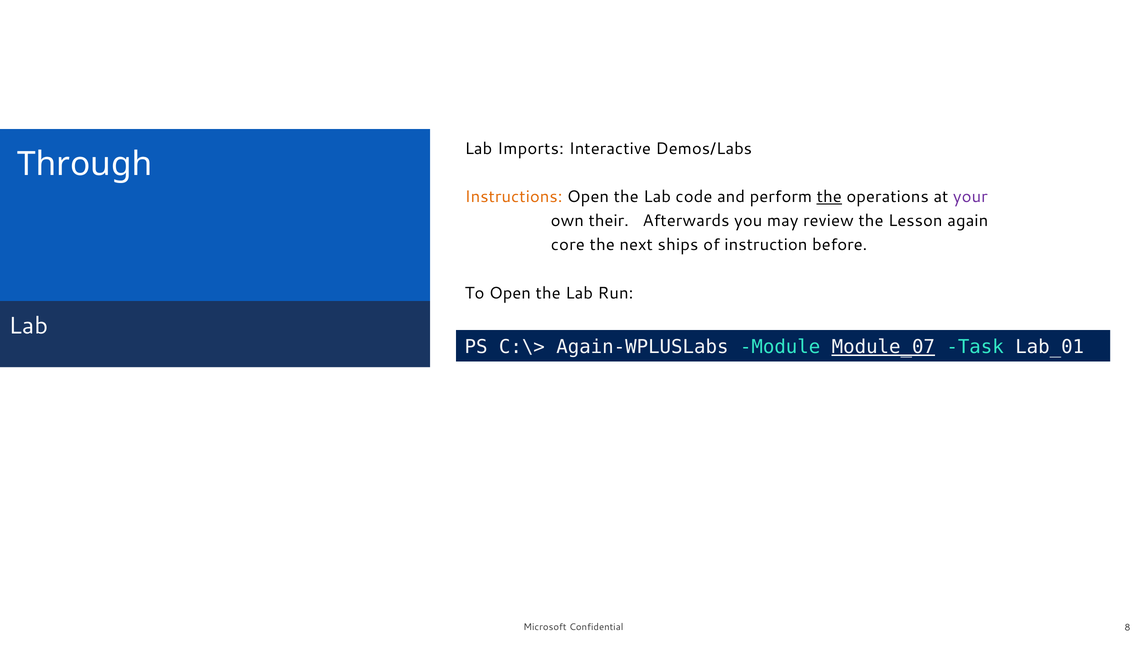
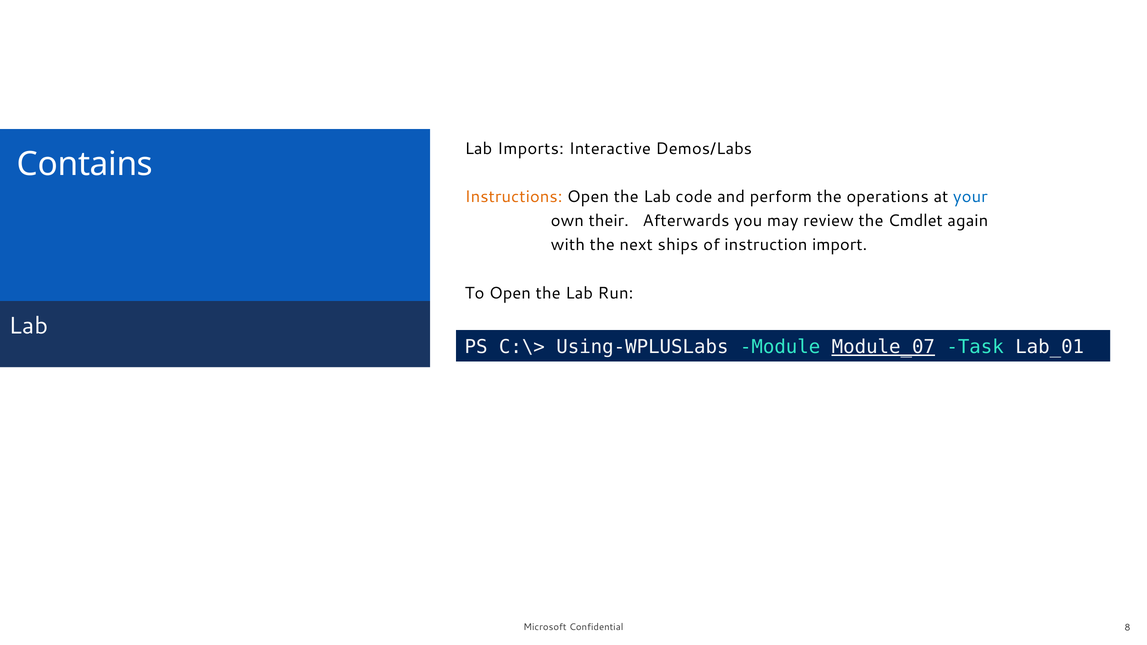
Through: Through -> Contains
the at (829, 197) underline: present -> none
your colour: purple -> blue
Lesson: Lesson -> Cmdlet
core: core -> with
before: before -> import
Again-WPLUSLabs: Again-WPLUSLabs -> Using-WPLUSLabs
